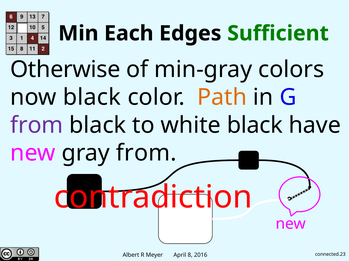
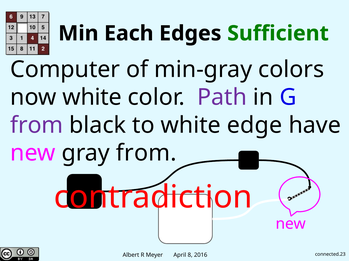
Otherwise: Otherwise -> Computer
now black: black -> white
Path colour: orange -> purple
white black: black -> edge
